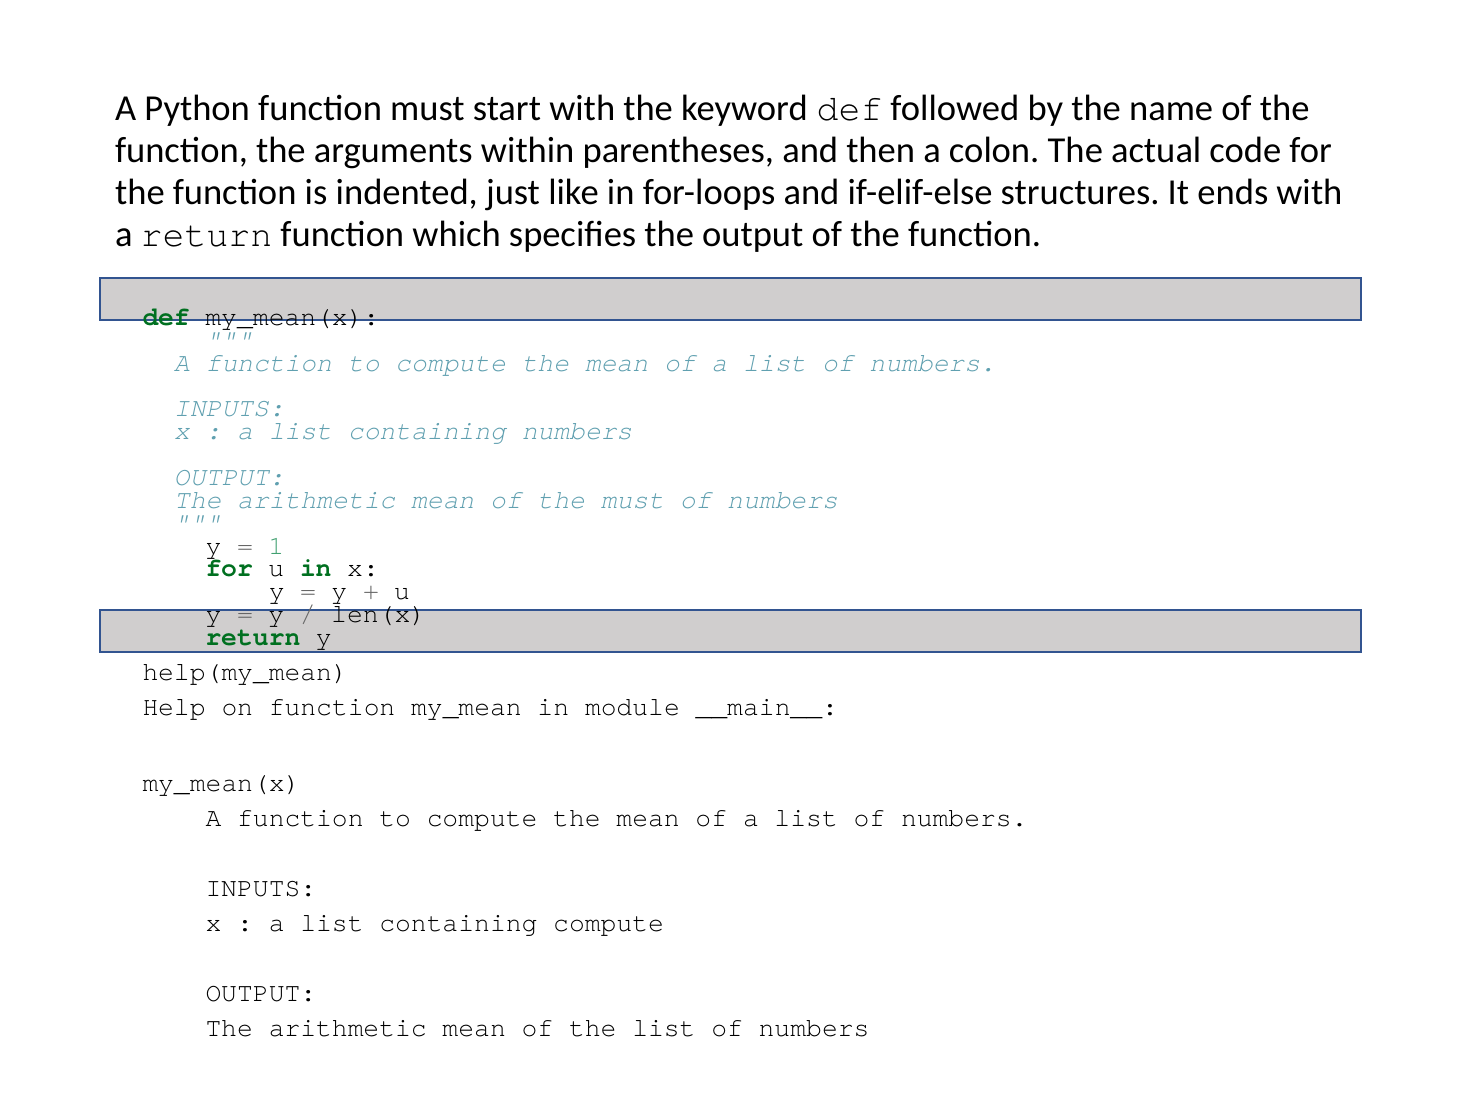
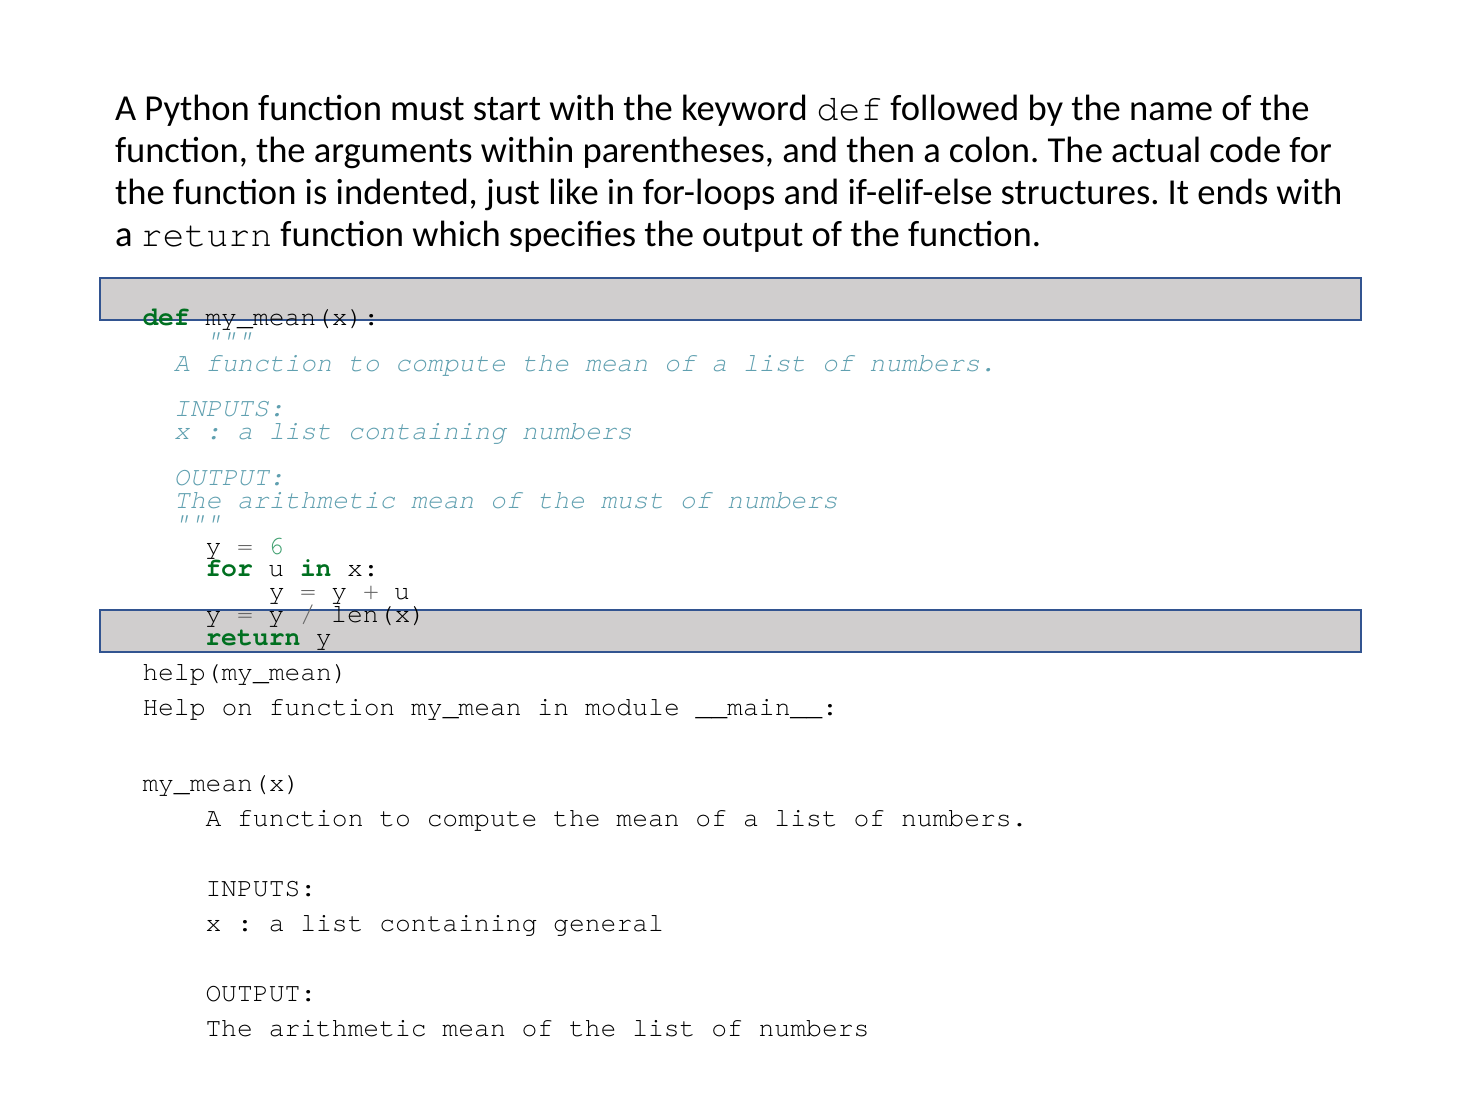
1: 1 -> 6
containing compute: compute -> general
